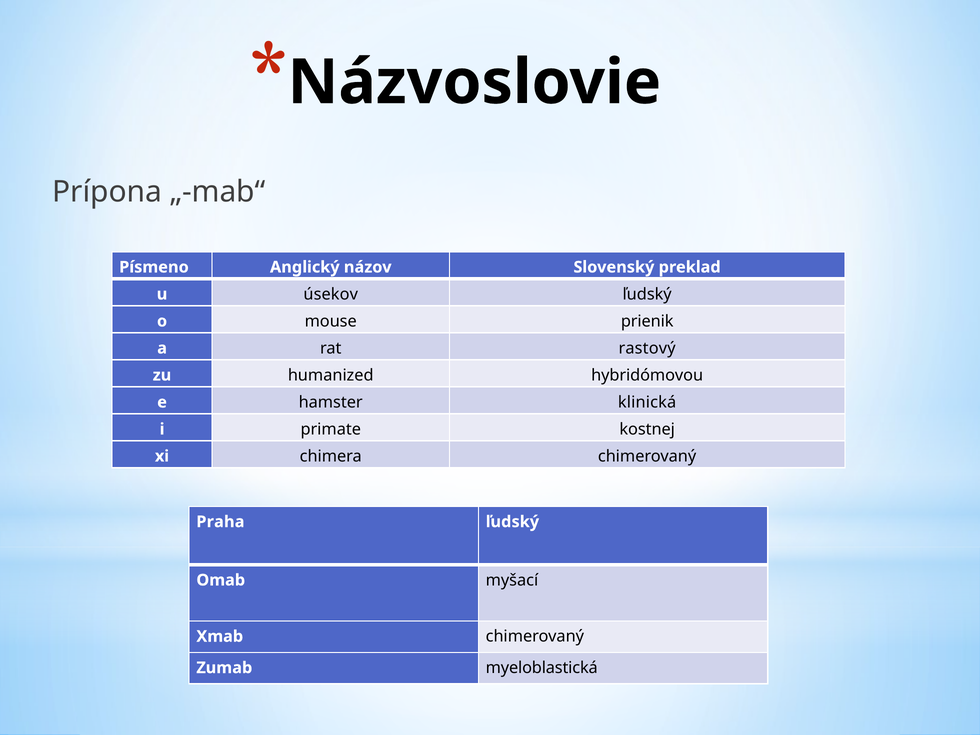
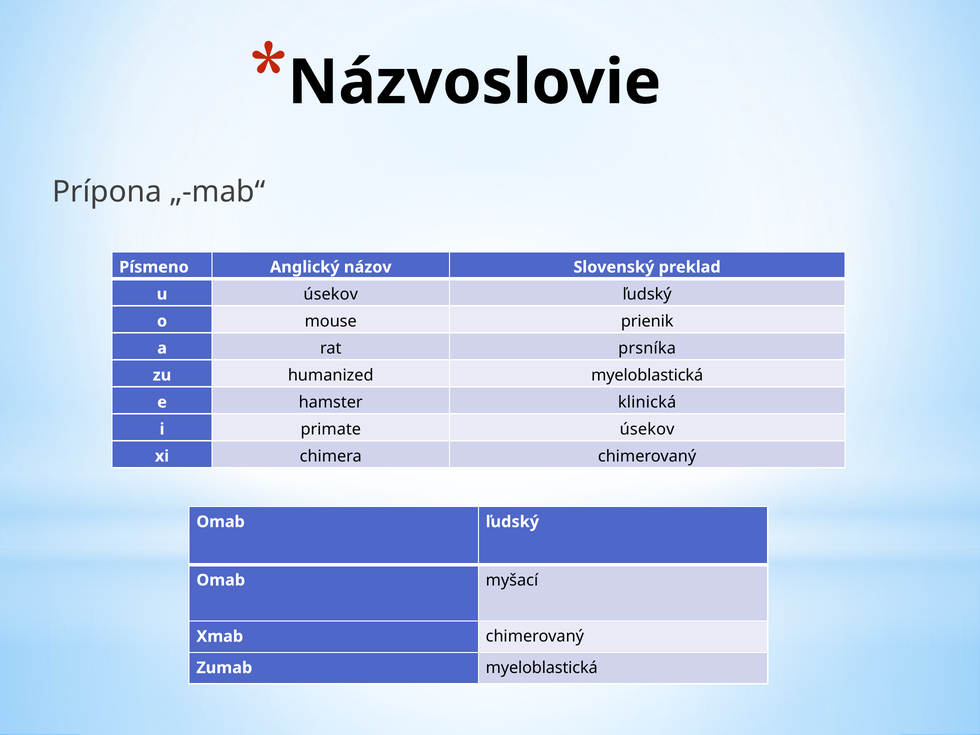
rastový: rastový -> prsníka
humanized hybridómovou: hybridómovou -> myeloblastická
primate kostnej: kostnej -> úsekov
Praha at (220, 522): Praha -> Omab
